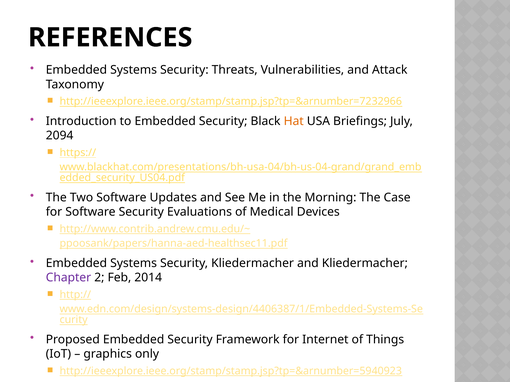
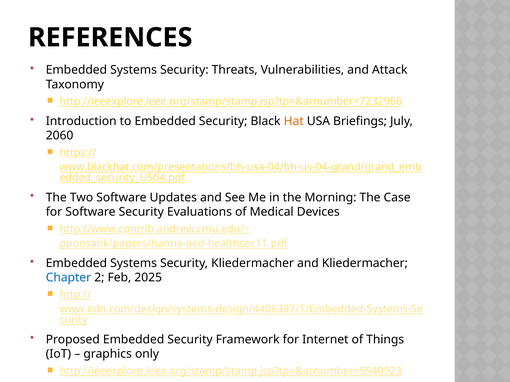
2094: 2094 -> 2060
Chapter colour: purple -> blue
2014: 2014 -> 2025
